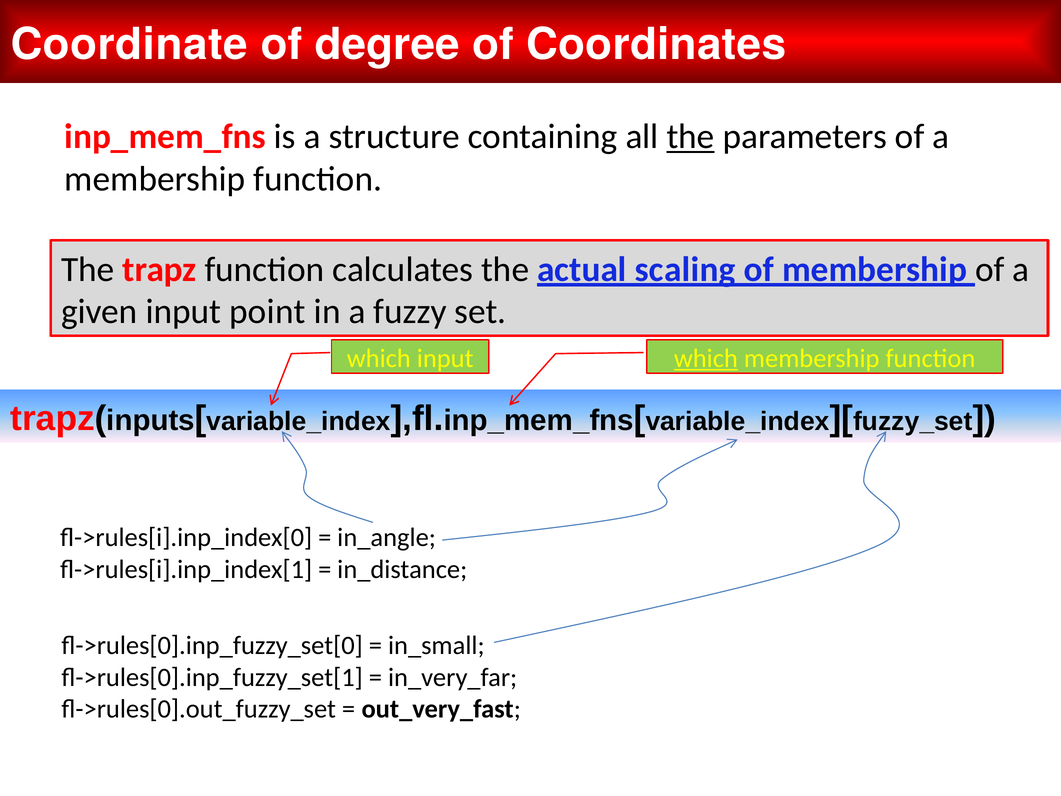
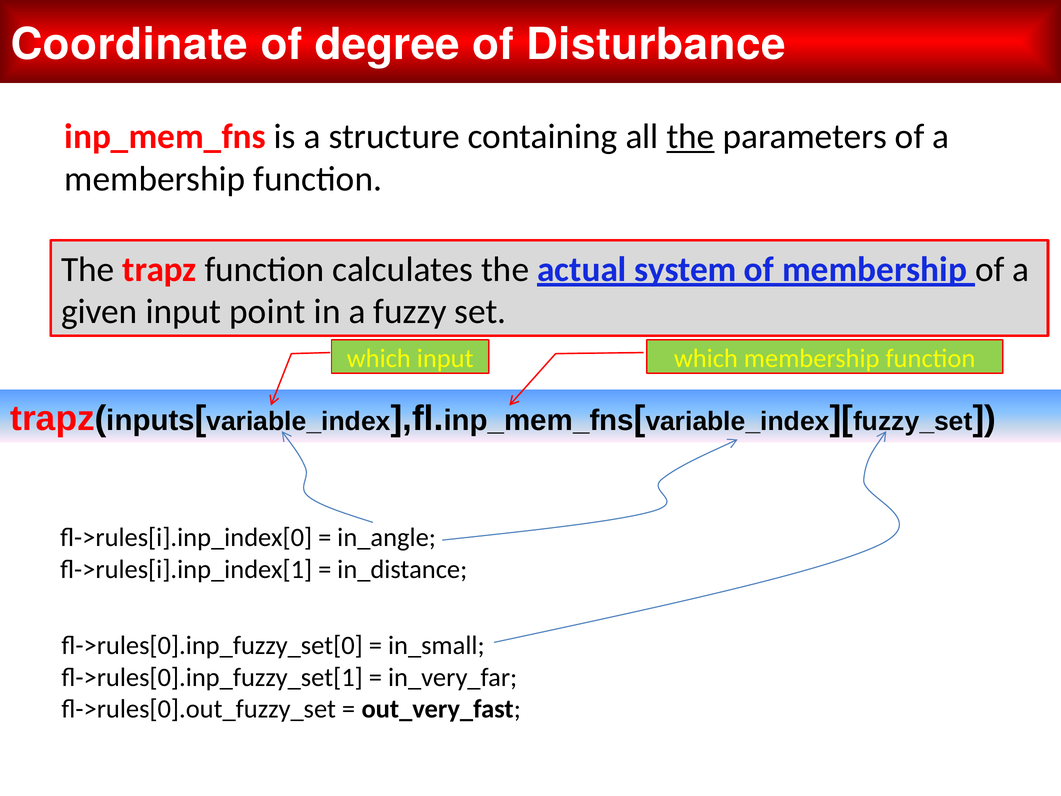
Coordinates: Coordinates -> Disturbance
scaling: scaling -> system
which at (706, 358) underline: present -> none
